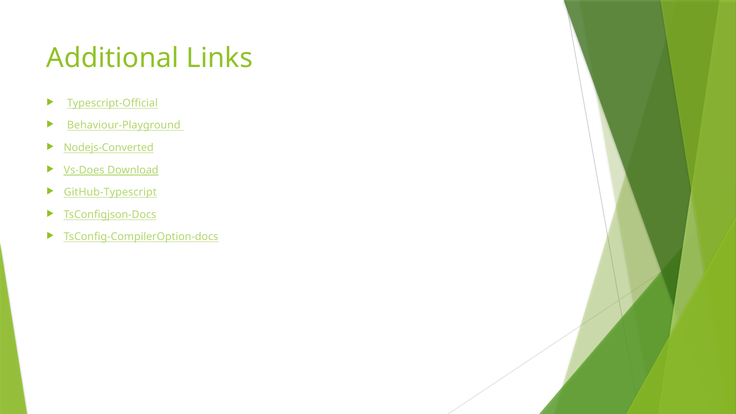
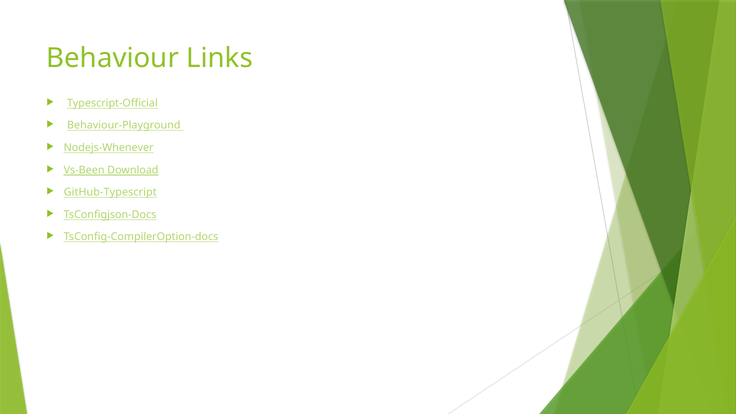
Additional: Additional -> Behaviour
Nodejs-Converted: Nodejs-Converted -> Nodejs-Whenever
Vs-Does: Vs-Does -> Vs-Been
